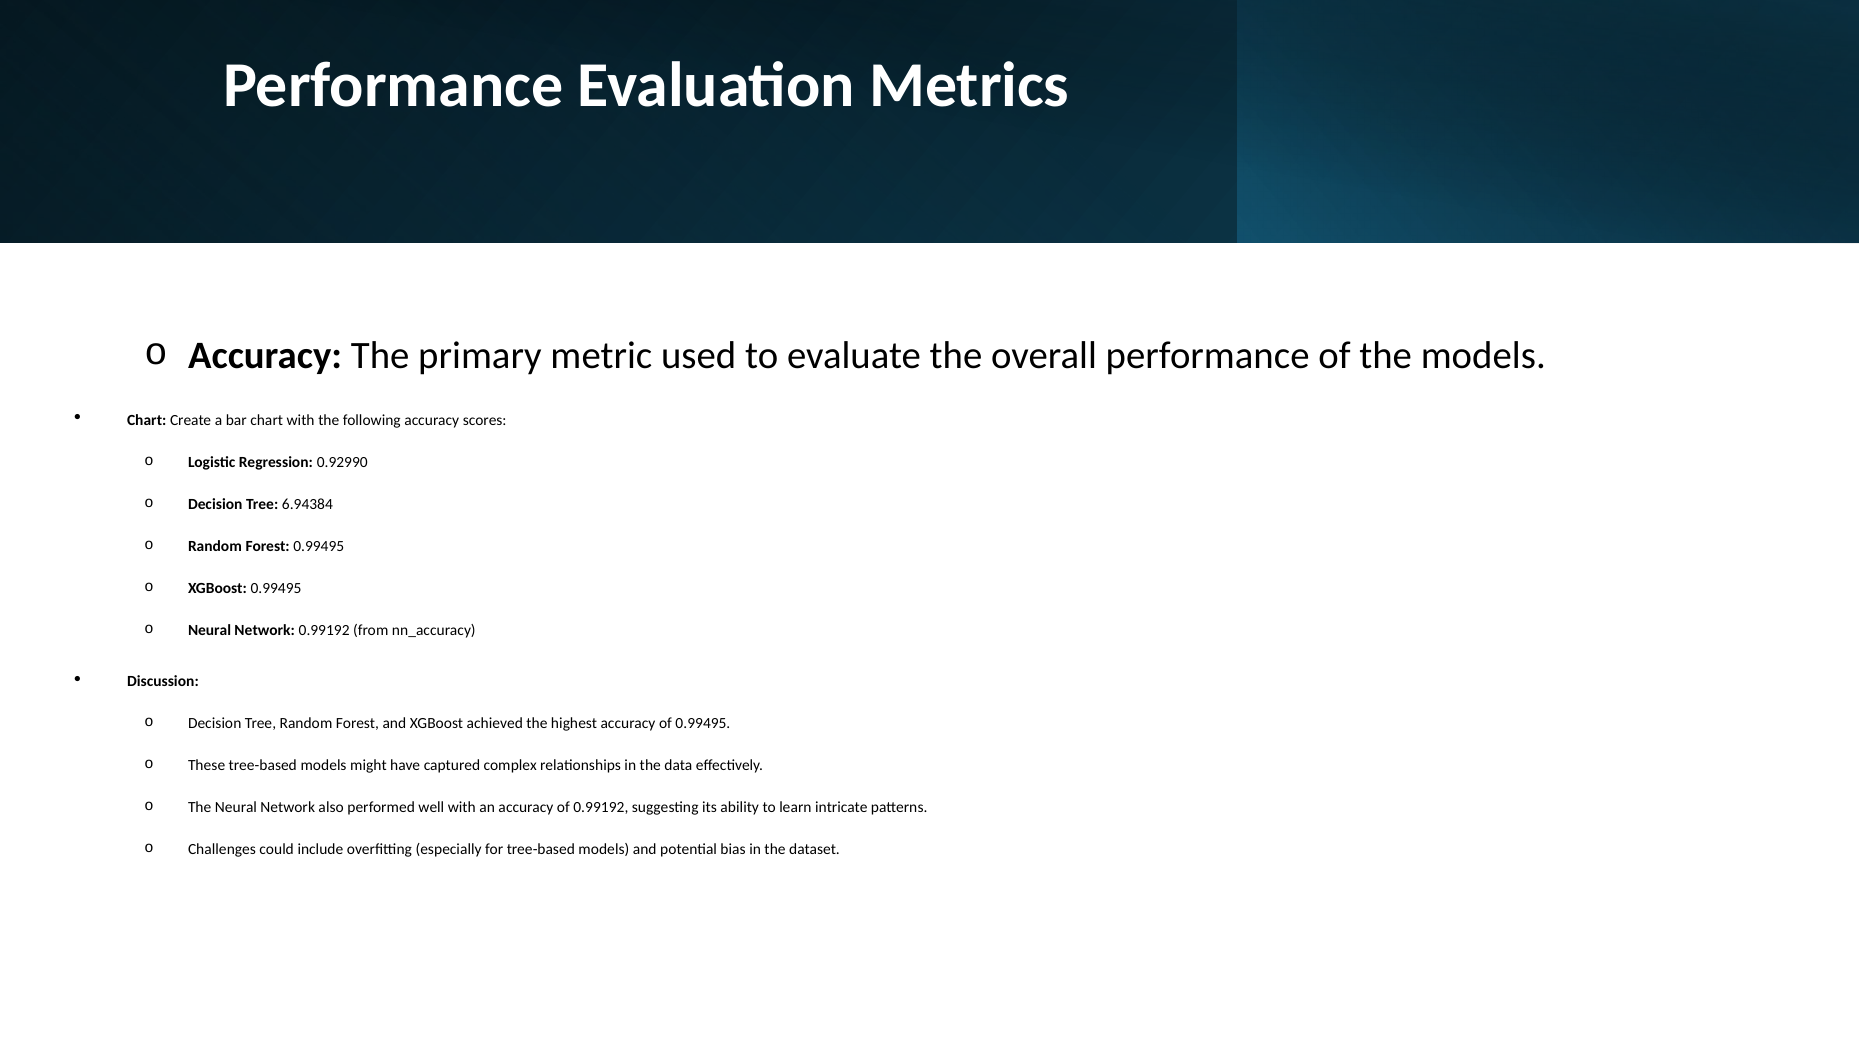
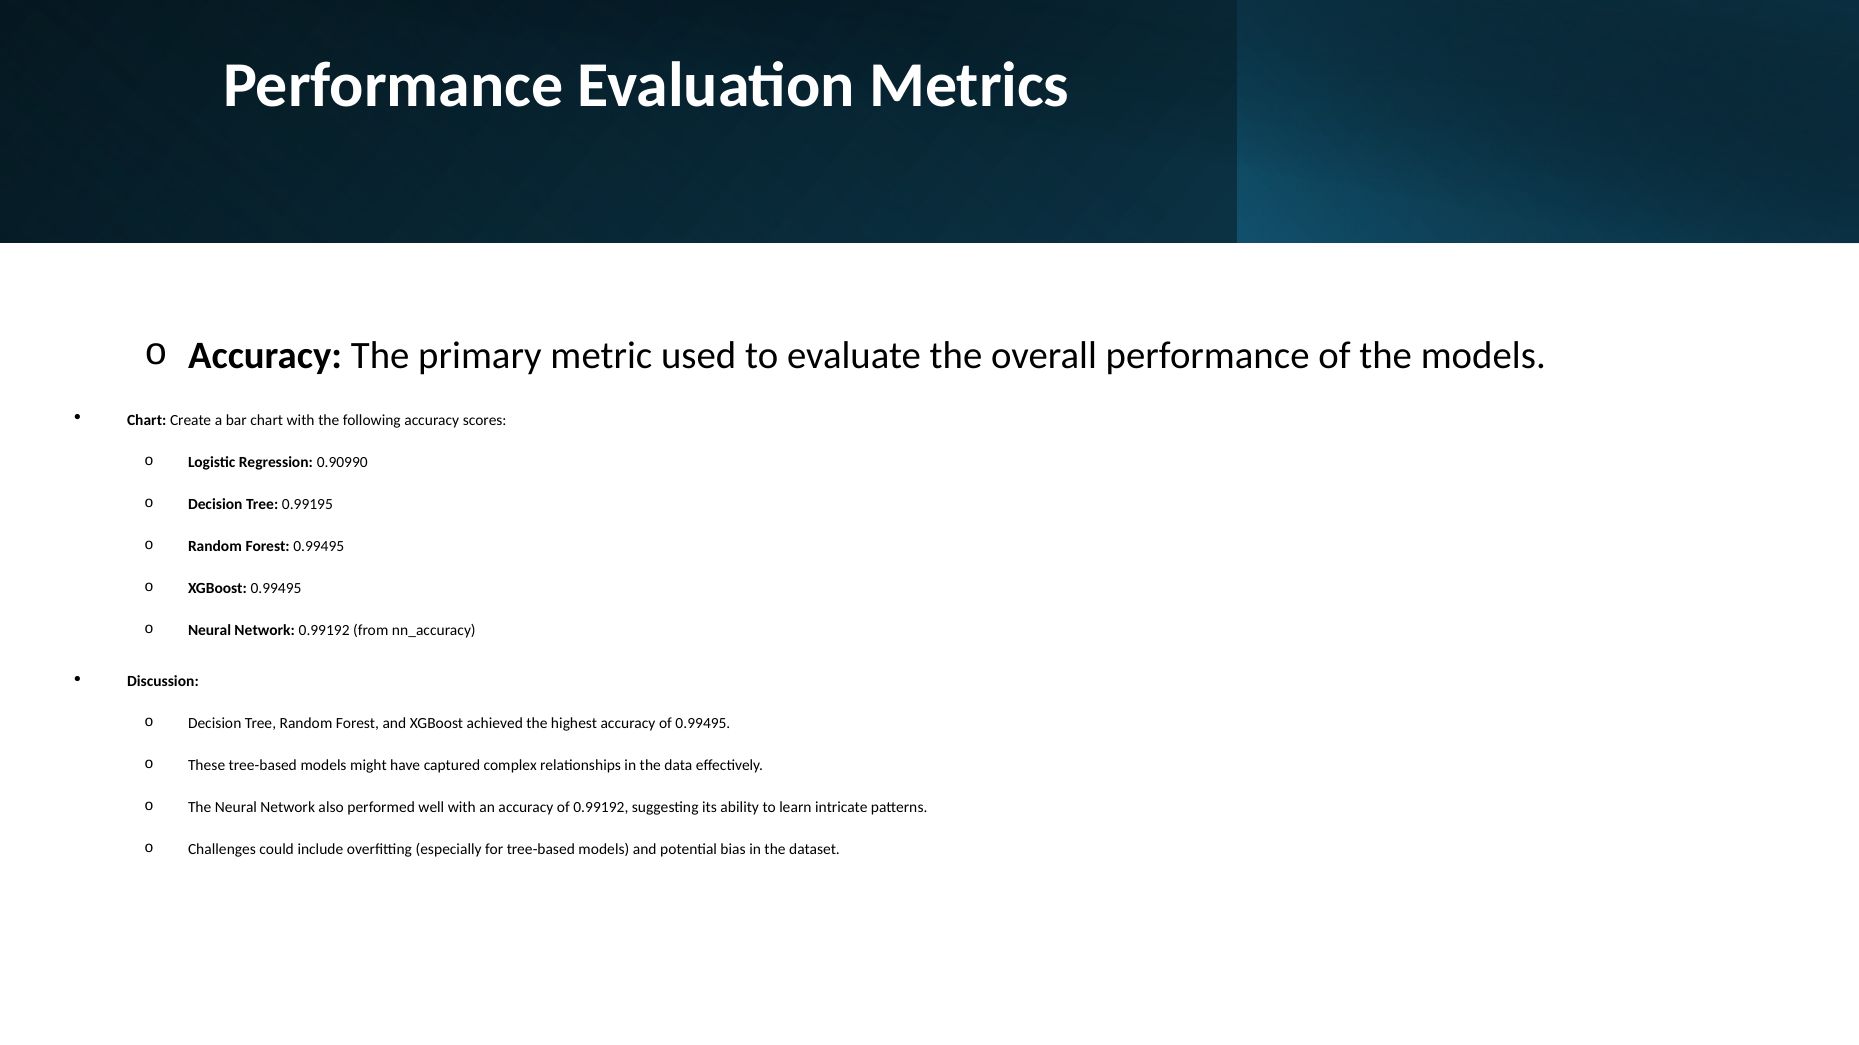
0.92990: 0.92990 -> 0.90990
6.94384: 6.94384 -> 0.99195
